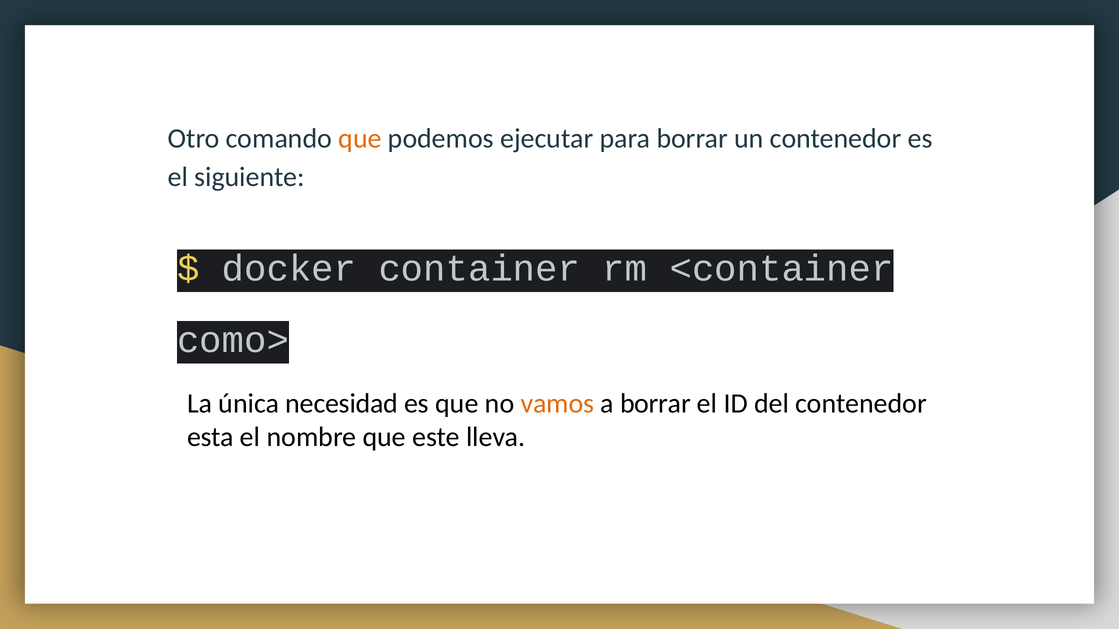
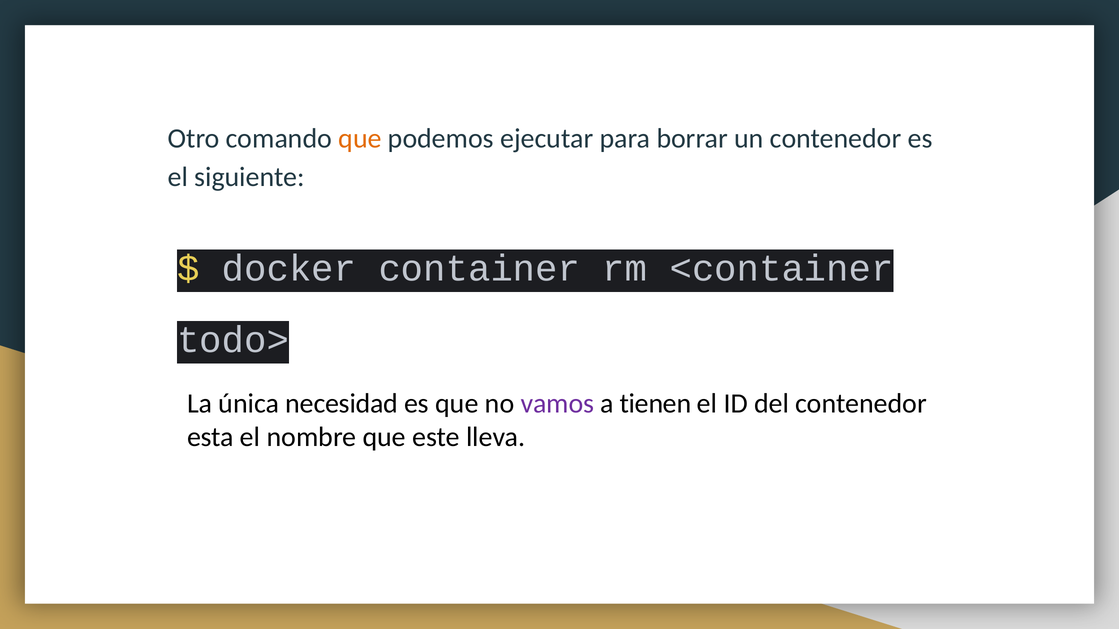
como>: como> -> todo>
vamos colour: orange -> purple
a borrar: borrar -> tienen
